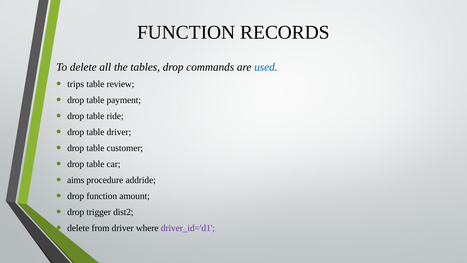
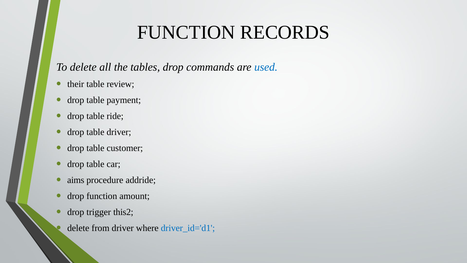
trips: trips -> their
dist2: dist2 -> this2
driver_id='d1 colour: purple -> blue
